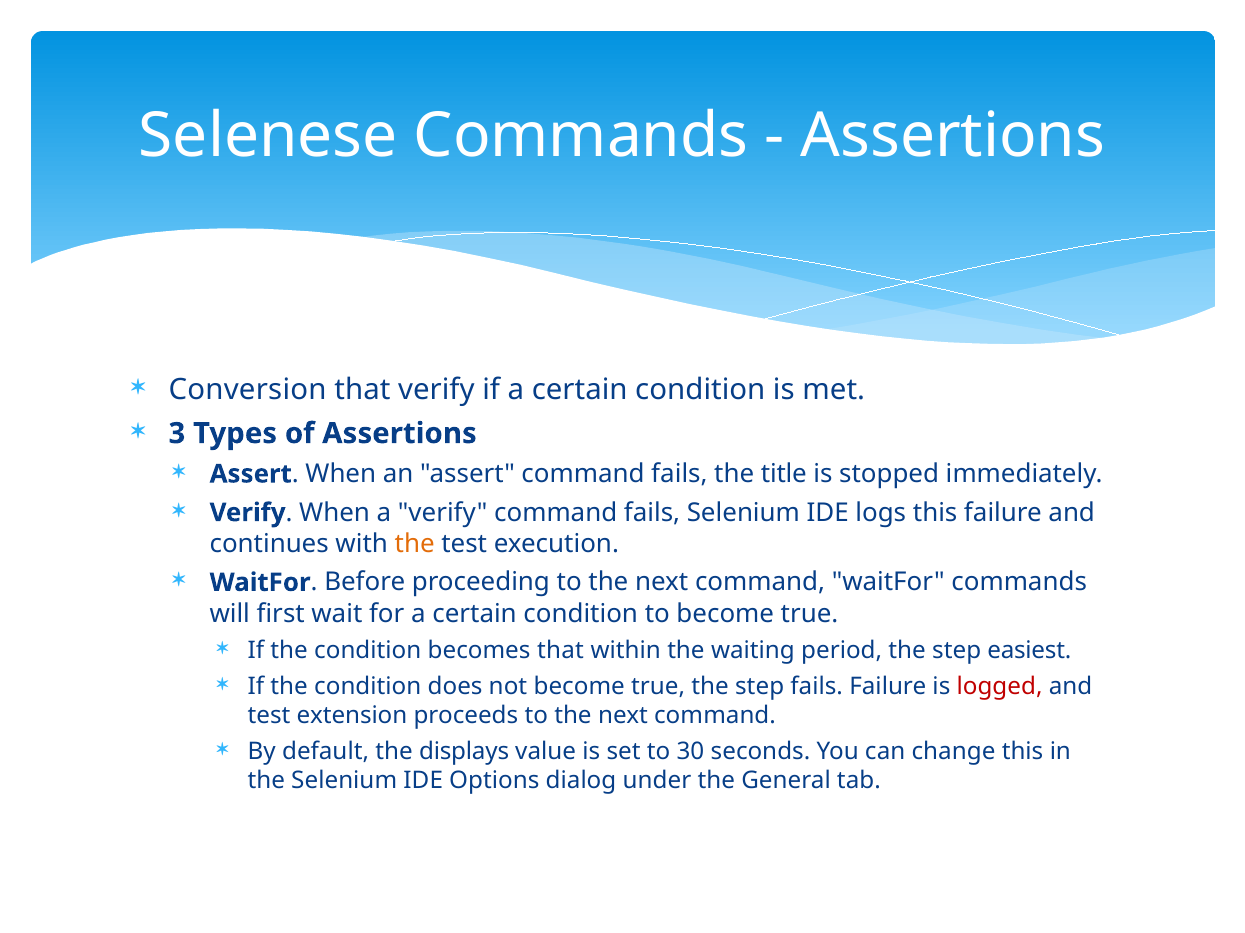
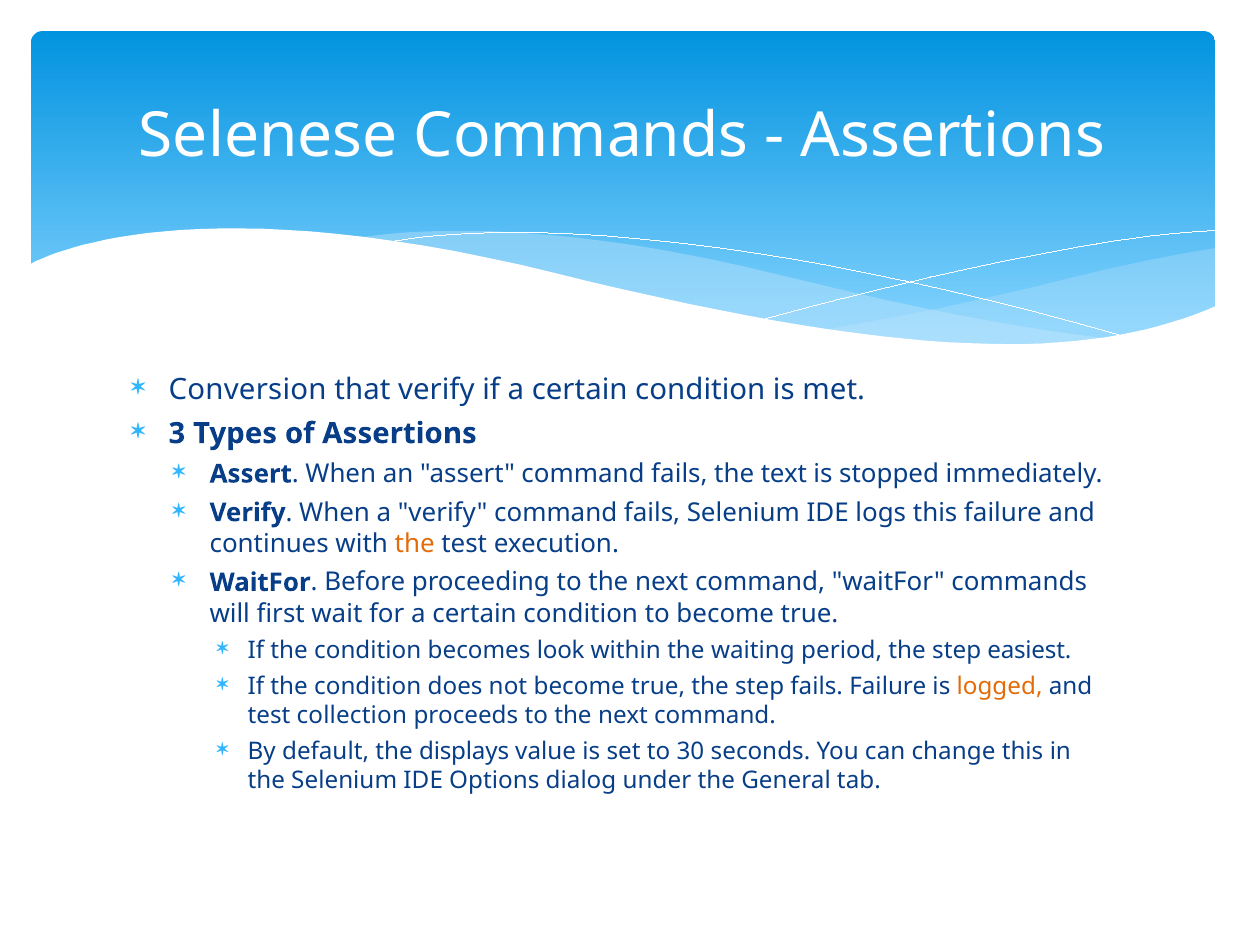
title: title -> text
becomes that: that -> look
logged colour: red -> orange
extension: extension -> collection
